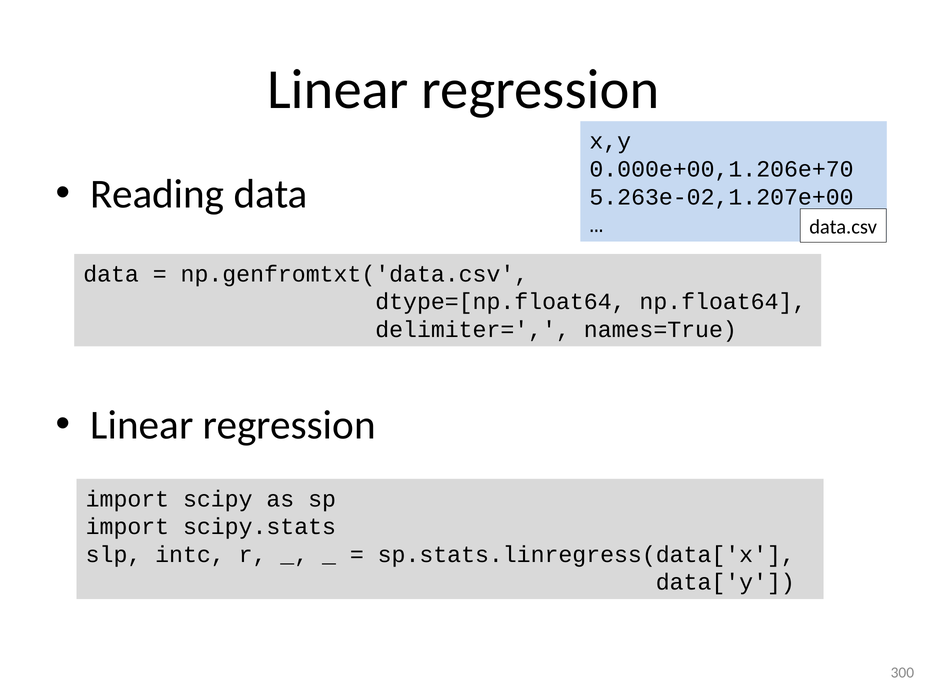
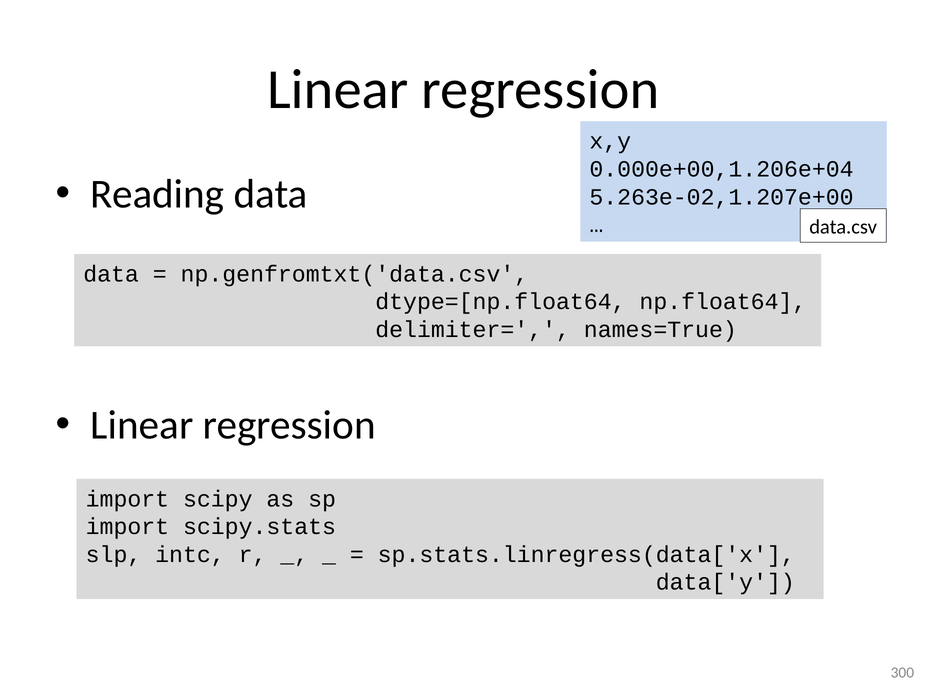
0.000e+00,1.206e+70: 0.000e+00,1.206e+70 -> 0.000e+00,1.206e+04
